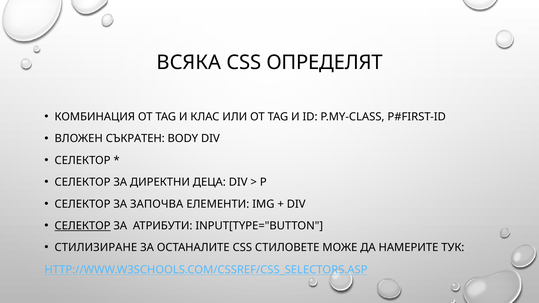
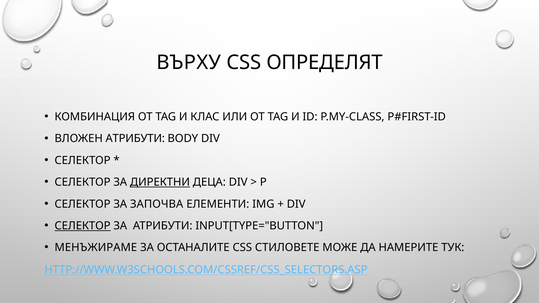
ВСЯКА: ВСЯКА -> ВЪРХУ
ВЛОЖЕН СЪКРАТЕН: СЪКРАТЕН -> АТРИБУТИ
ДИРЕКТНИ underline: none -> present
СТИЛИЗИРАНЕ: СТИЛИЗИРАНЕ -> МЕНЪЖИРАМЕ
